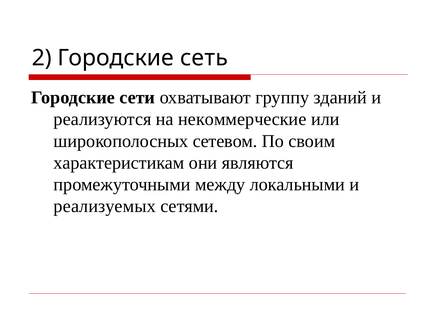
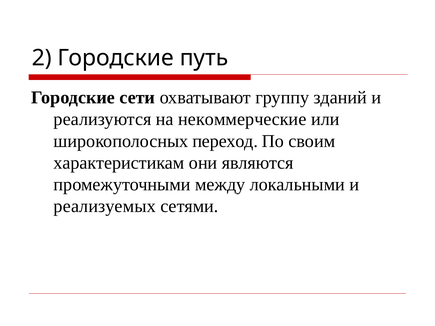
сеть: сеть -> путь
сетевом: сетевом -> переход
